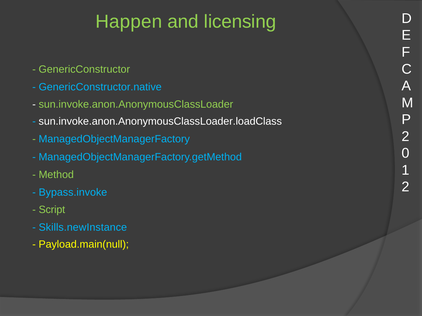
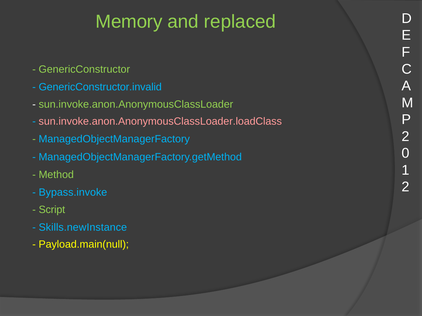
Happen: Happen -> Memory
licensing: licensing -> replaced
GenericConstructor.native: GenericConstructor.native -> GenericConstructor.invalid
sun.invoke.anon.AnonymousClassLoader.loadClass colour: white -> pink
